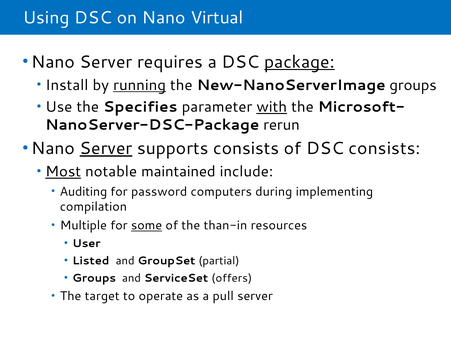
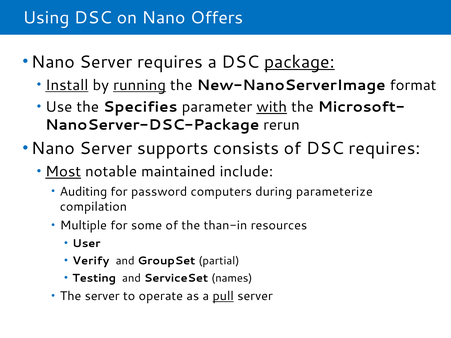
Virtual: Virtual -> Offers
Install underline: none -> present
New-NanoServerImage groups: groups -> format
Server at (106, 149) underline: present -> none
DSC consists: consists -> requires
implementing: implementing -> parameterize
some underline: present -> none
Listed: Listed -> Verify
Groups at (94, 278): Groups -> Testing
offers: offers -> names
The target: target -> server
pull underline: none -> present
